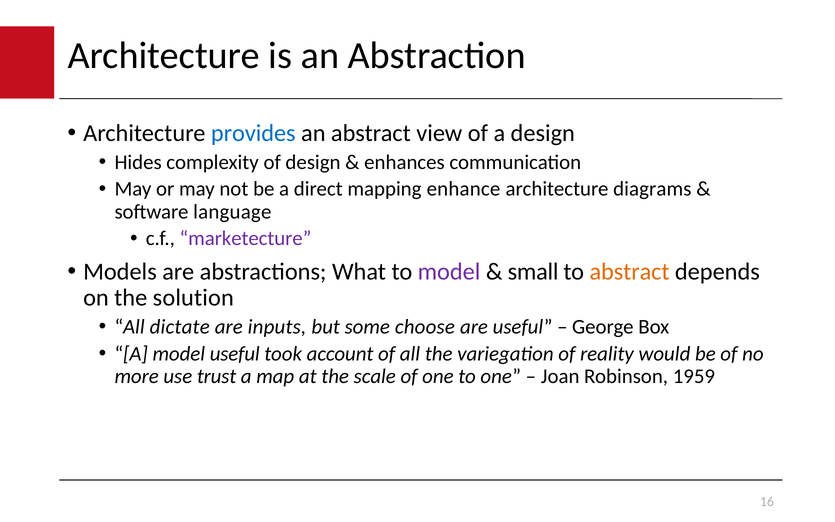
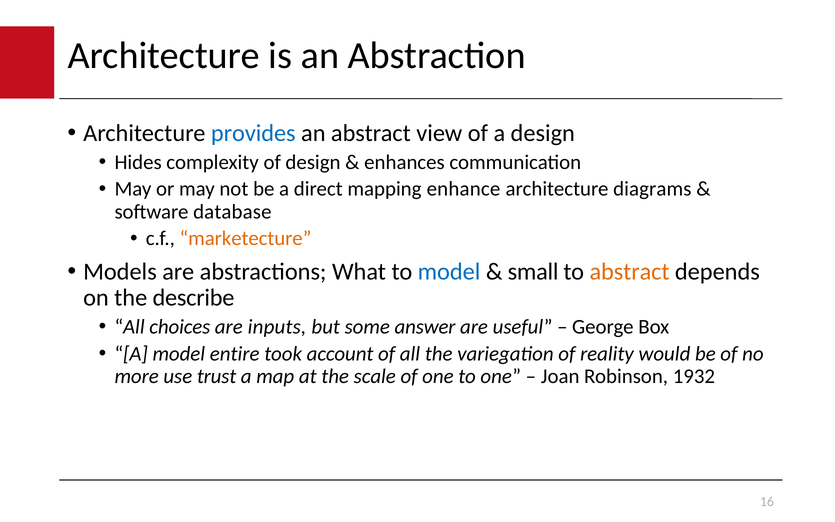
language: language -> database
marketecture colour: purple -> orange
model at (449, 272) colour: purple -> blue
solution: solution -> describe
dictate: dictate -> choices
choose: choose -> answer
model useful: useful -> entire
1959: 1959 -> 1932
